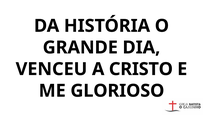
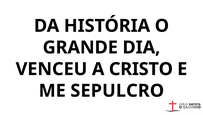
GLORIOSO: GLORIOSO -> SEPULCRO
